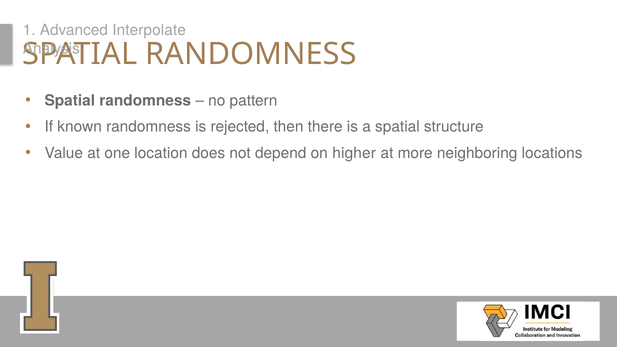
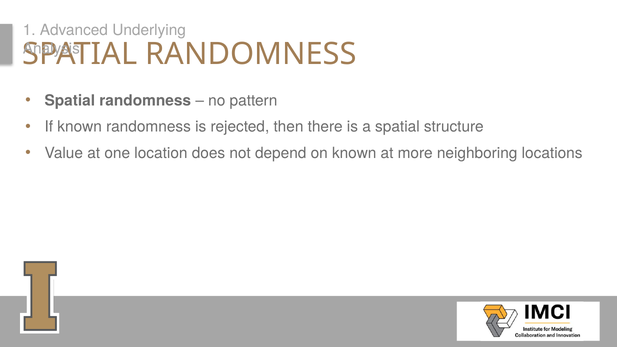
Interpolate: Interpolate -> Underlying
on higher: higher -> known
